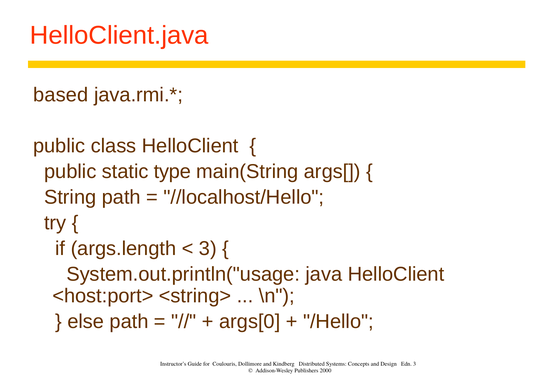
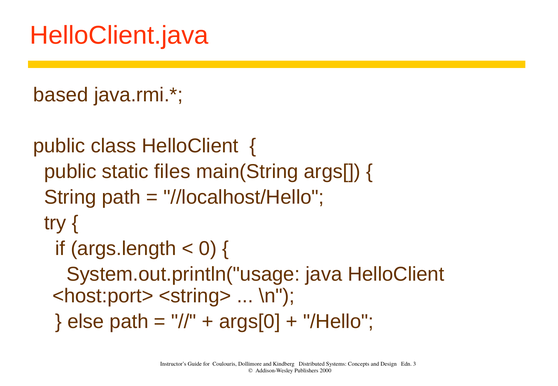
type: type -> files
3 at (208, 249): 3 -> 0
